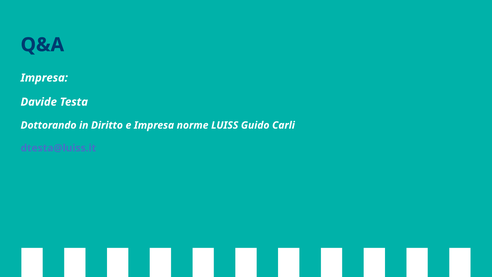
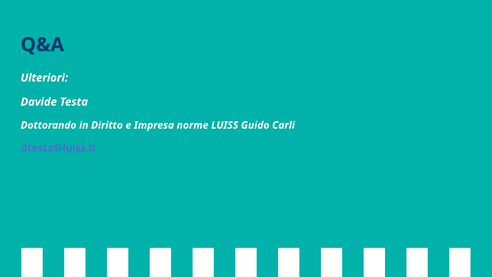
Impresa at (44, 78): Impresa -> Ulteriori
